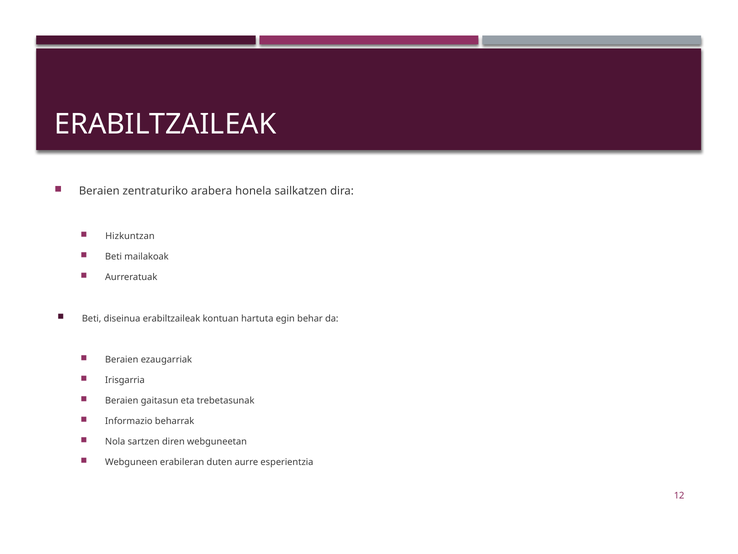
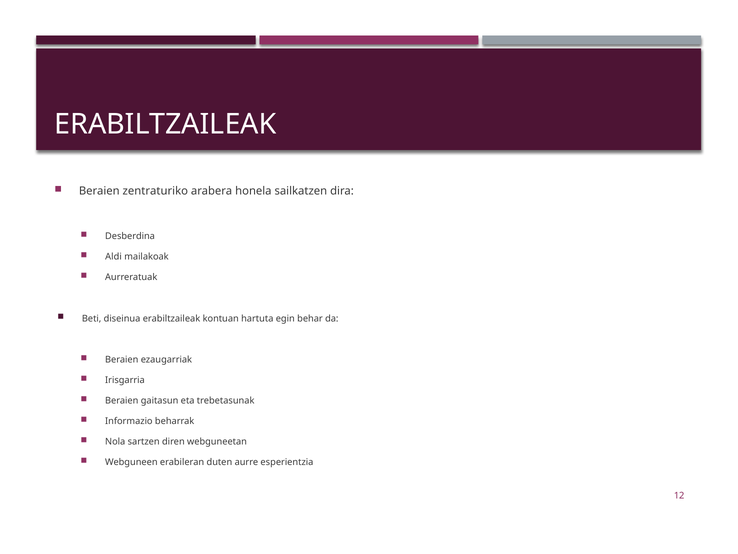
Hizkuntzan: Hizkuntzan -> Desberdina
Beti at (114, 257): Beti -> Aldi
